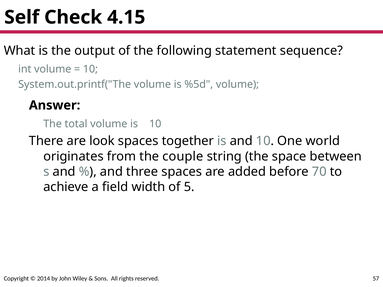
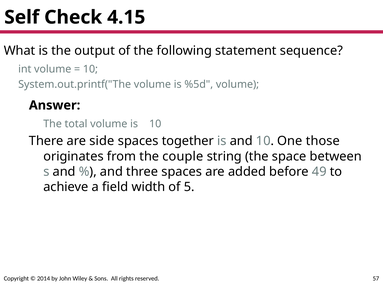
look: look -> side
world: world -> those
70: 70 -> 49
